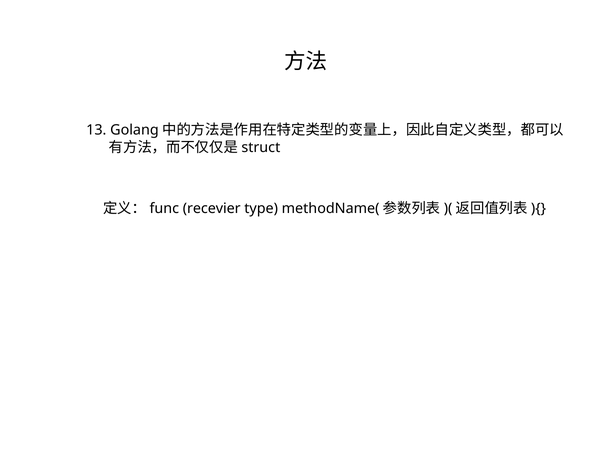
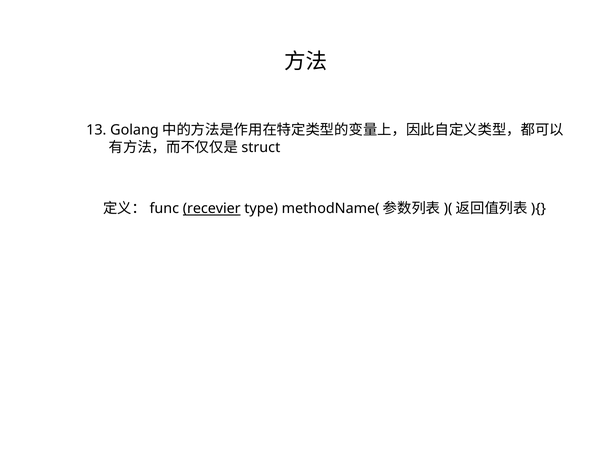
recevier underline: none -> present
